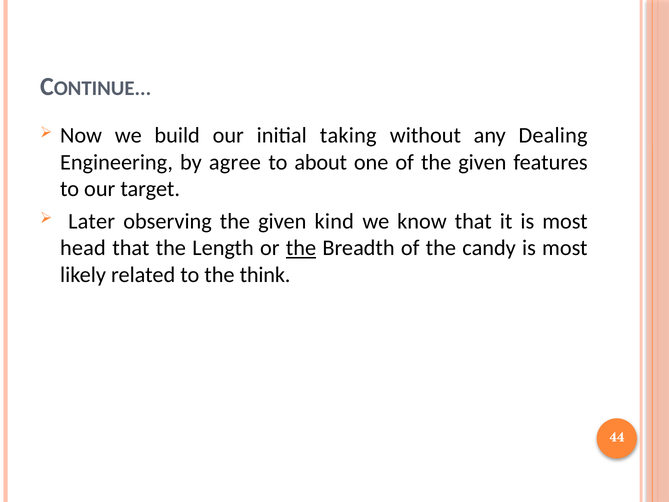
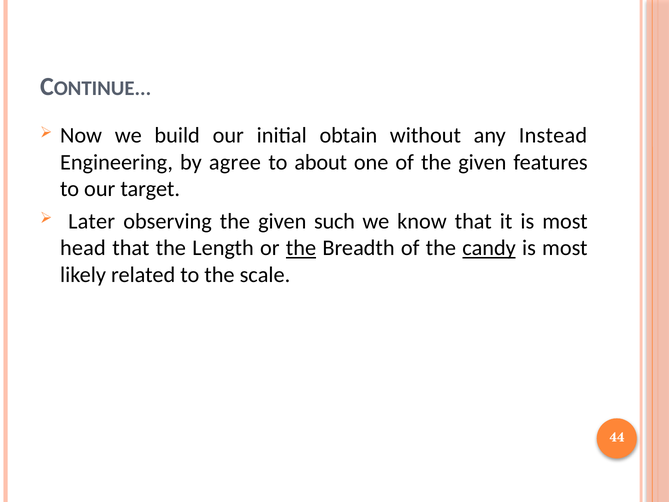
taking: taking -> obtain
Dealing: Dealing -> Instead
kind: kind -> such
candy underline: none -> present
think: think -> scale
